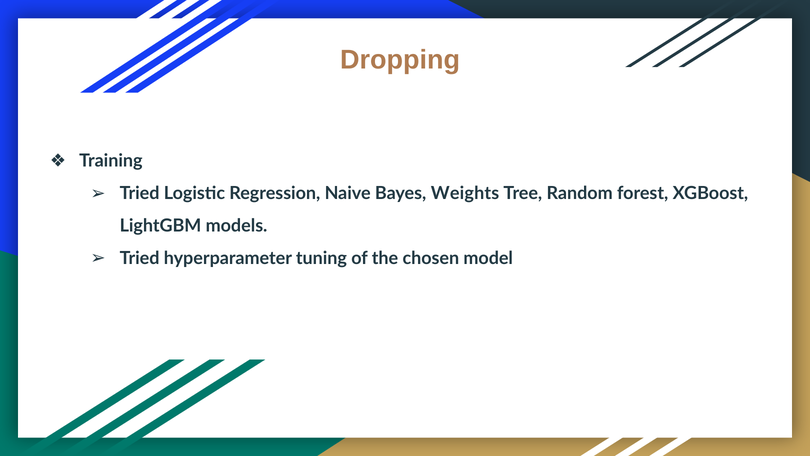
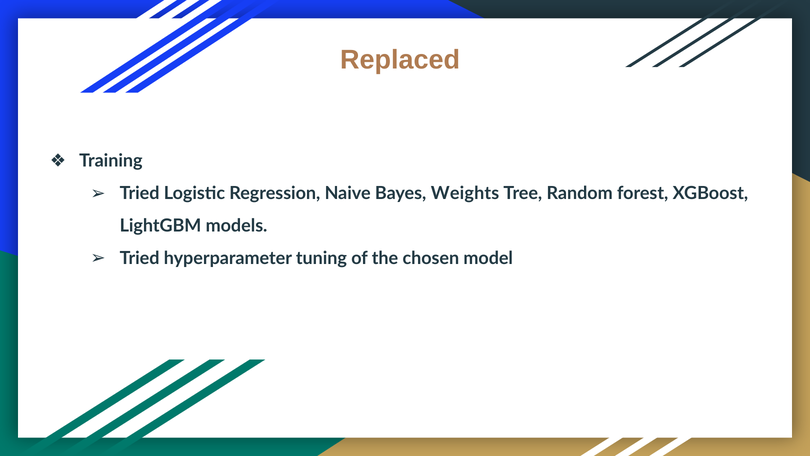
Dropping: Dropping -> Replaced
